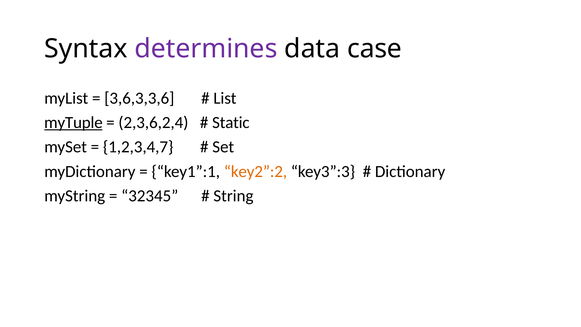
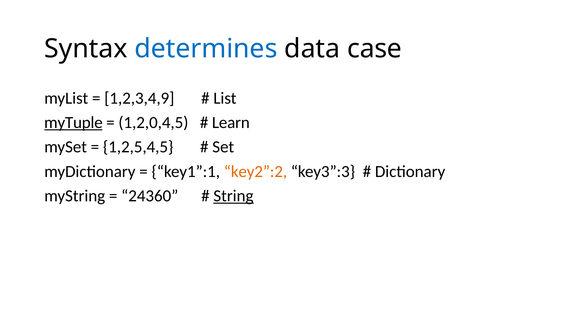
determines colour: purple -> blue
3,6,3,3,6: 3,6,3,3,6 -> 1,2,3,4,9
2,3,6,2,4: 2,3,6,2,4 -> 1,2,0,4,5
Static: Static -> Learn
1,2,3,4,7: 1,2,3,4,7 -> 1,2,5,4,5
32345: 32345 -> 24360
String underline: none -> present
